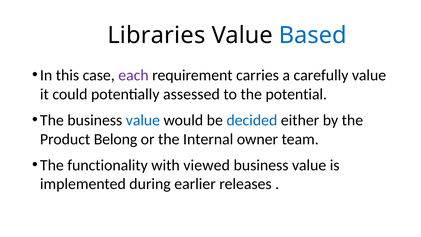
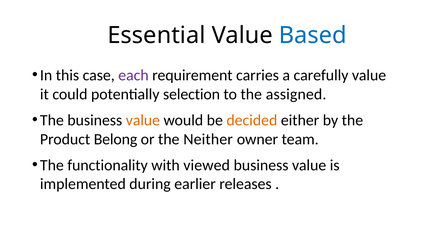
Libraries: Libraries -> Essential
assessed: assessed -> selection
potential: potential -> assigned
value at (143, 120) colour: blue -> orange
decided colour: blue -> orange
Internal: Internal -> Neither
